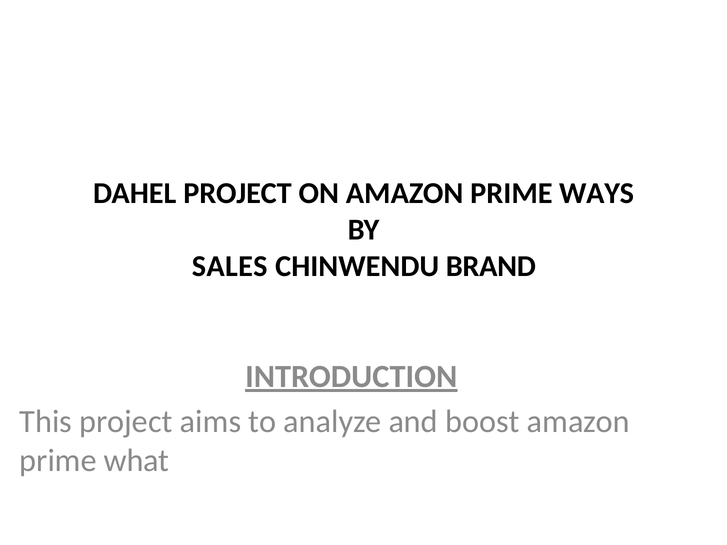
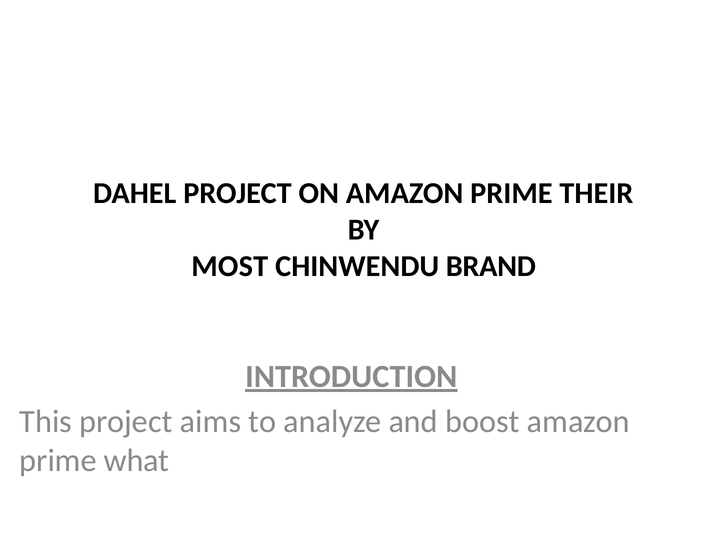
WAYS: WAYS -> THEIR
SALES: SALES -> MOST
